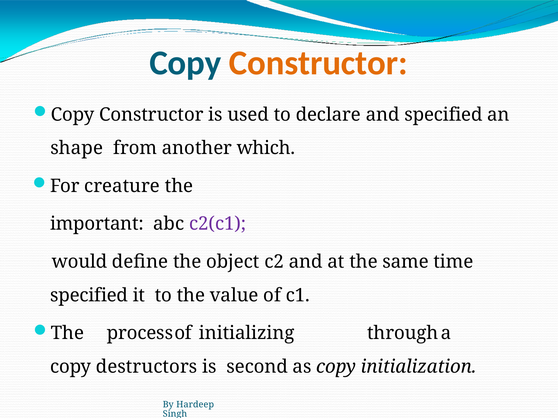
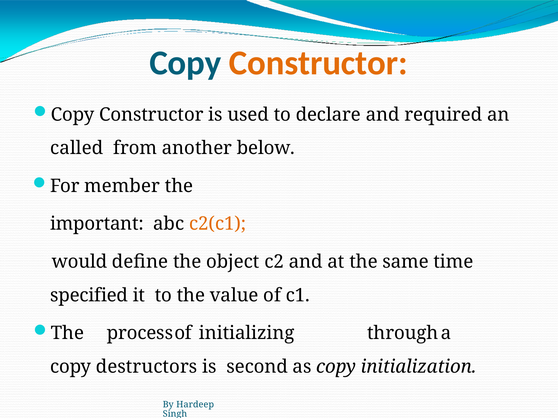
and specified: specified -> required
shape: shape -> called
which: which -> below
creature: creature -> member
c2(c1 colour: purple -> orange
